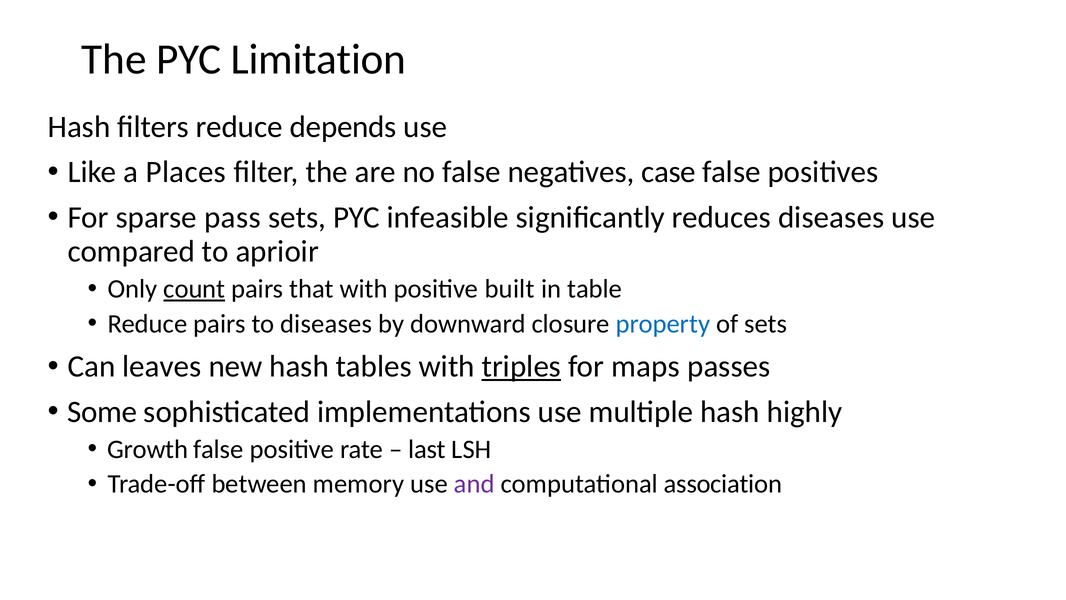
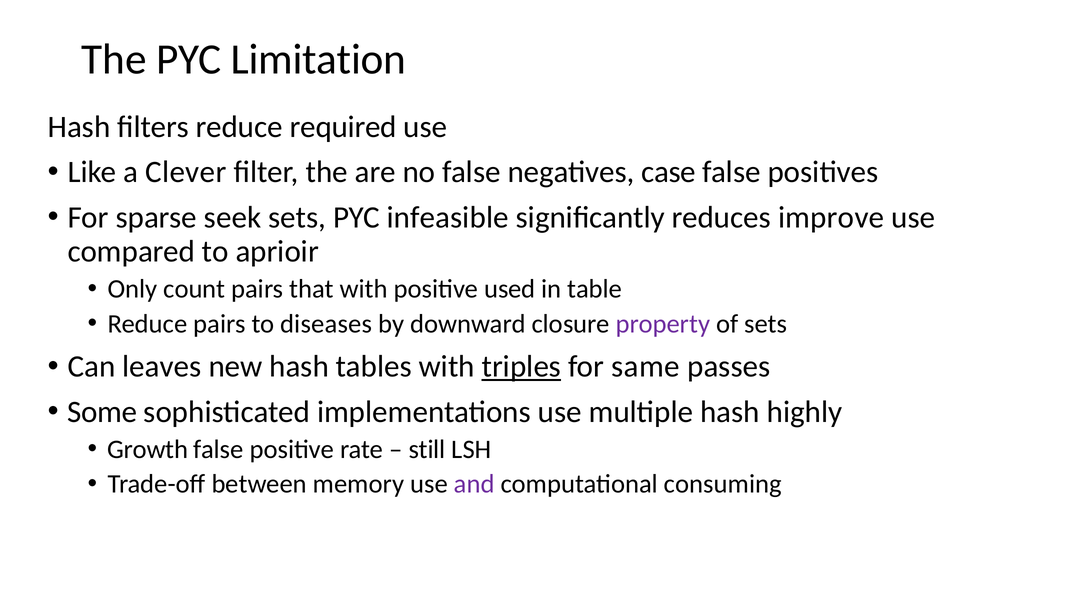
depends: depends -> required
Places: Places -> Clever
pass: pass -> seek
reduces diseases: diseases -> improve
count underline: present -> none
built: built -> used
property colour: blue -> purple
maps: maps -> same
last: last -> still
association: association -> consuming
